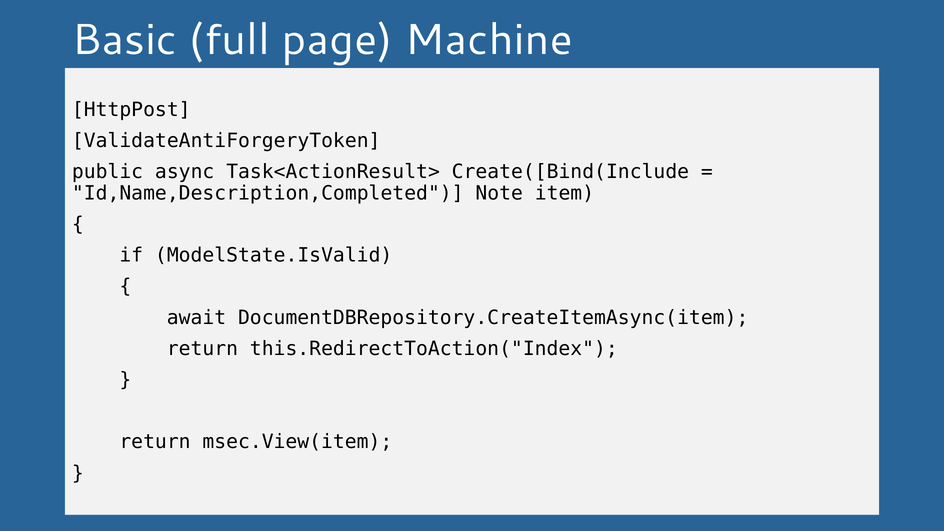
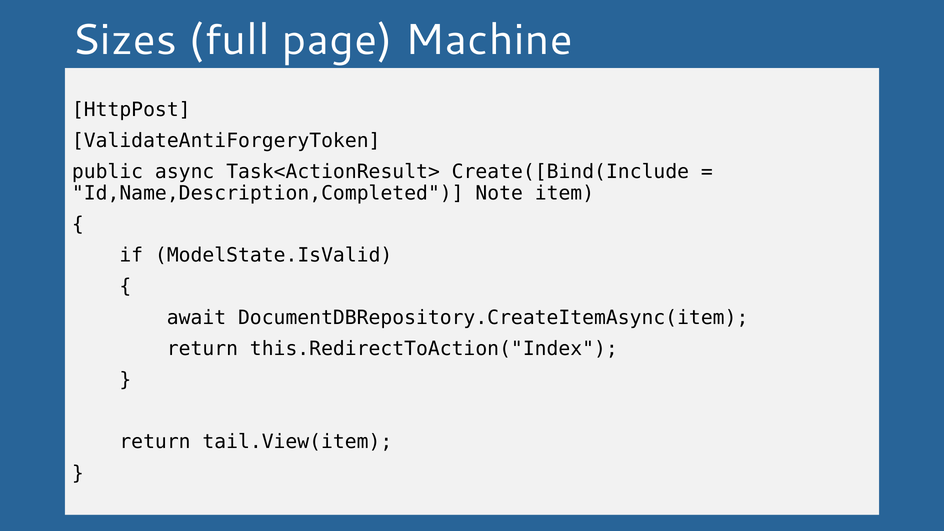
Basic: Basic -> Sizes
msec.View(item: msec.View(item -> tail.View(item
